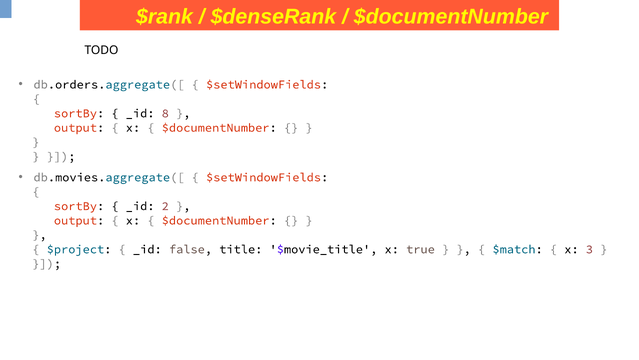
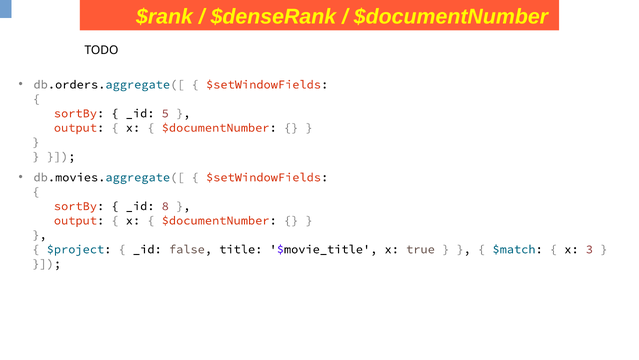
8: 8 -> 5
2: 2 -> 8
